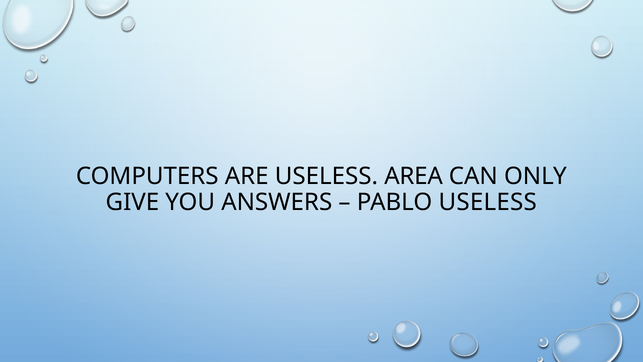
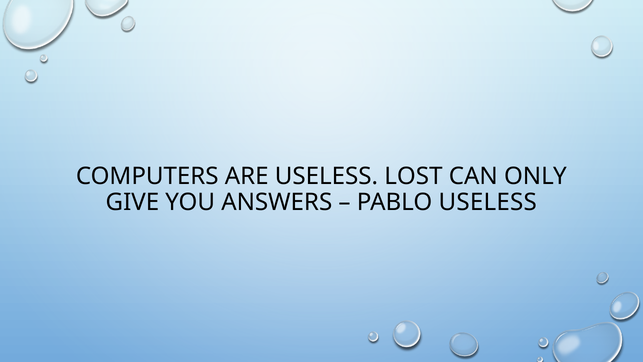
AREA: AREA -> LOST
